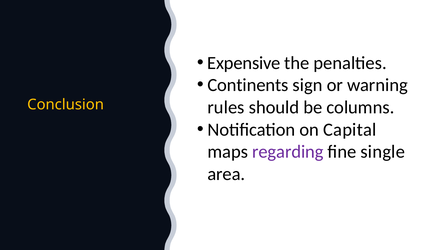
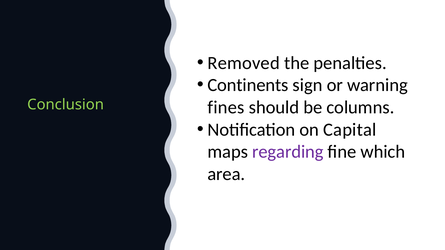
Expensive: Expensive -> Removed
rules: rules -> fines
Conclusion colour: yellow -> light green
single: single -> which
